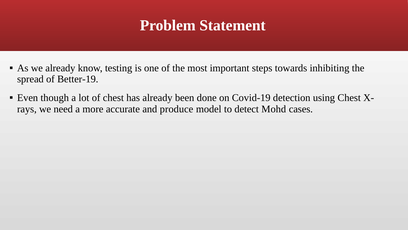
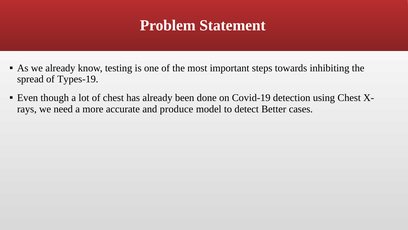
Better-19: Better-19 -> Types-19
Mohd: Mohd -> Better
